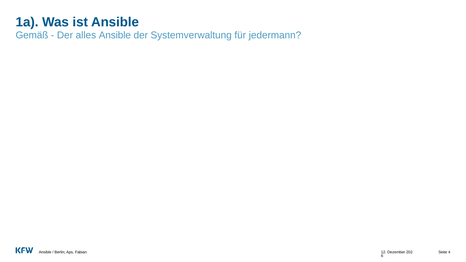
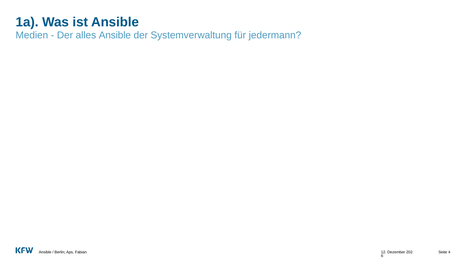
Gemäß: Gemäß -> Medien
